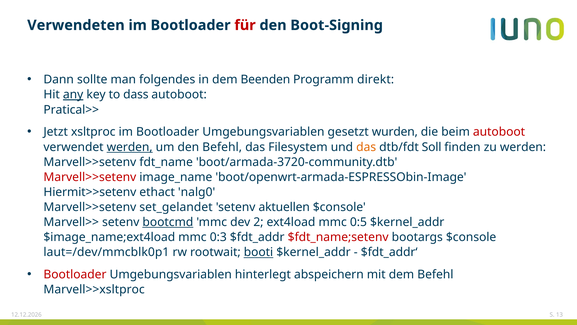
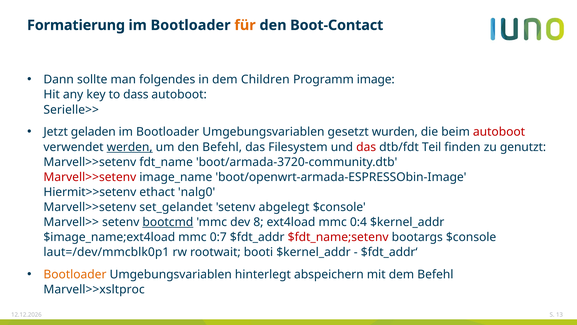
Verwendeten: Verwendeten -> Formatierung
für colour: red -> orange
Boot-Signing: Boot-Signing -> Boot-Contact
Beenden: Beenden -> Children
direkt: direkt -> image
any underline: present -> none
Pratical>>: Pratical>> -> Serielle>>
xsltproc: xsltproc -> geladen
das at (366, 147) colour: orange -> red
Soll: Soll -> Teil
zu werden: werden -> genutzt
aktuellen: aktuellen -> abgelegt
2: 2 -> 8
0:5: 0:5 -> 0:4
0:3: 0:3 -> 0:7
booti underline: present -> none
Bootloader at (75, 274) colour: red -> orange
